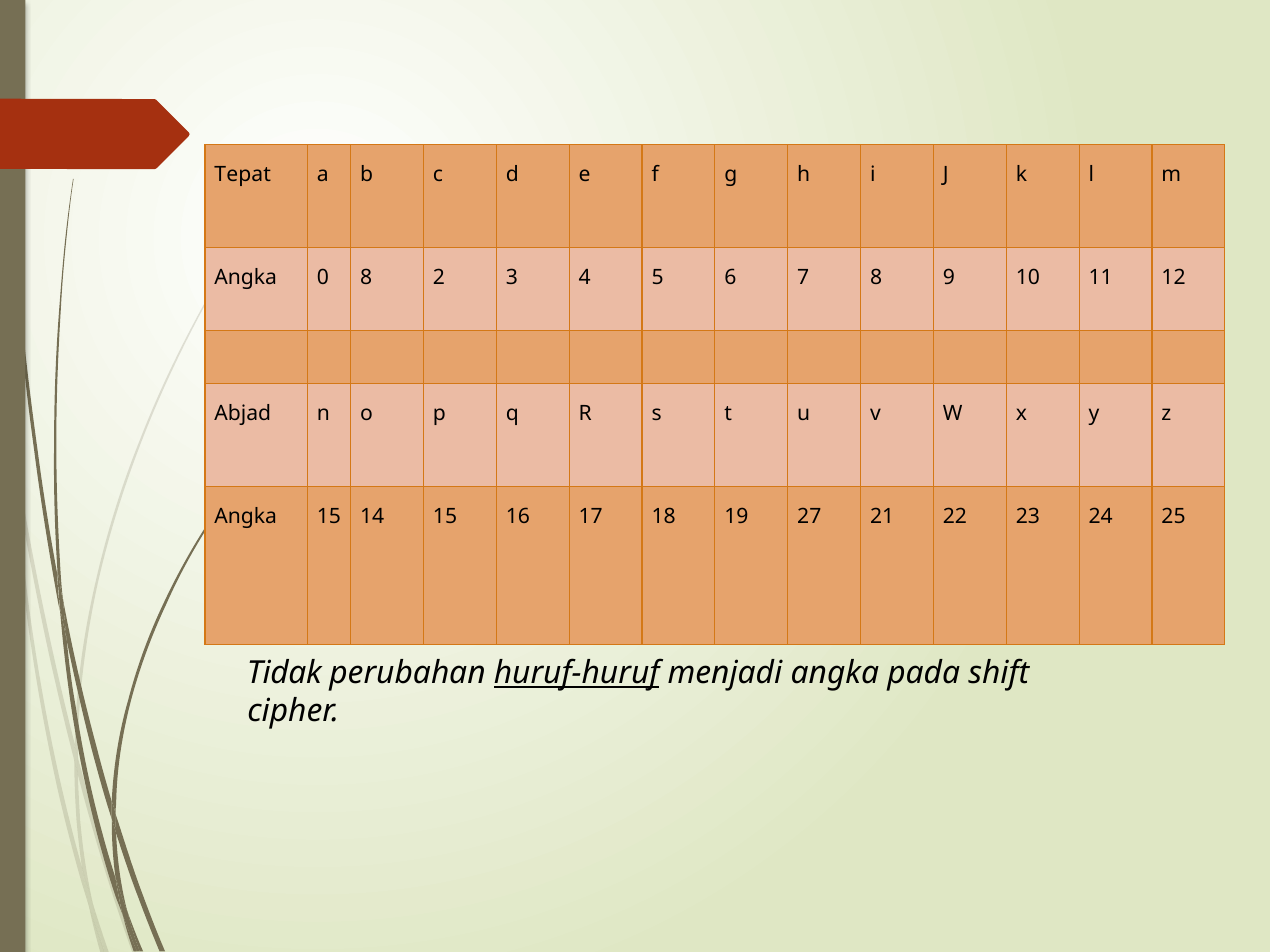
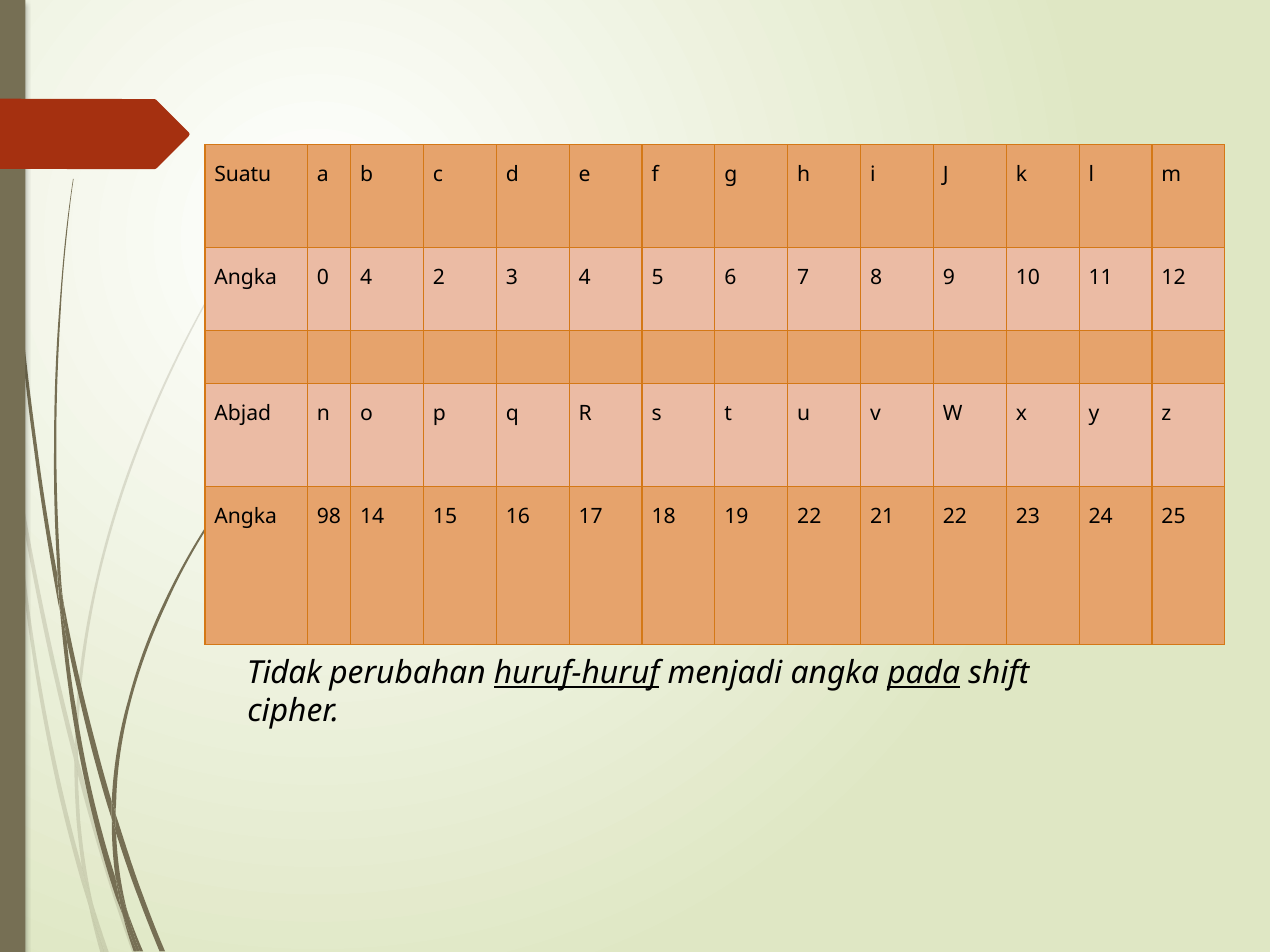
Tepat: Tepat -> Suatu
0 8: 8 -> 4
Angka 15: 15 -> 98
19 27: 27 -> 22
pada underline: none -> present
